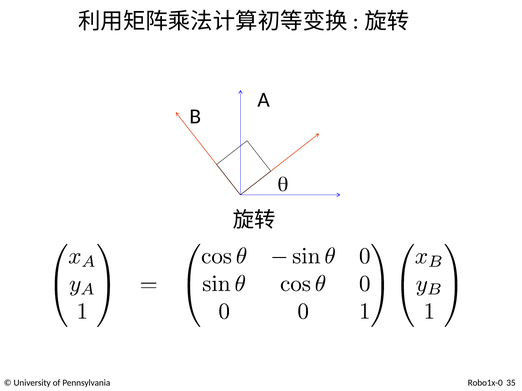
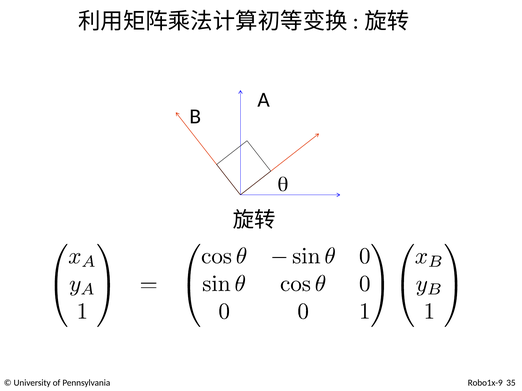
Robo1x-0: Robo1x-0 -> Robo1x-9
